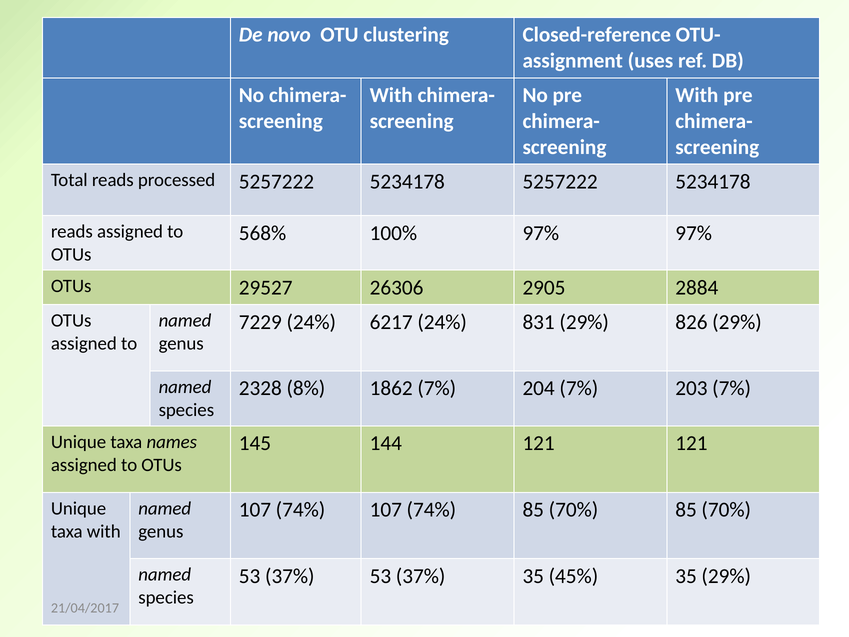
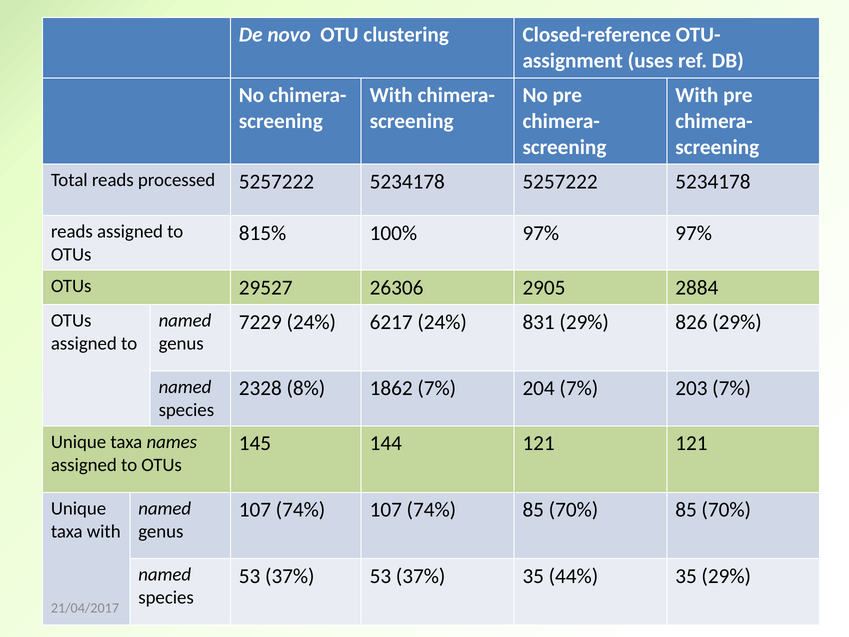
568%: 568% -> 815%
45%: 45% -> 44%
